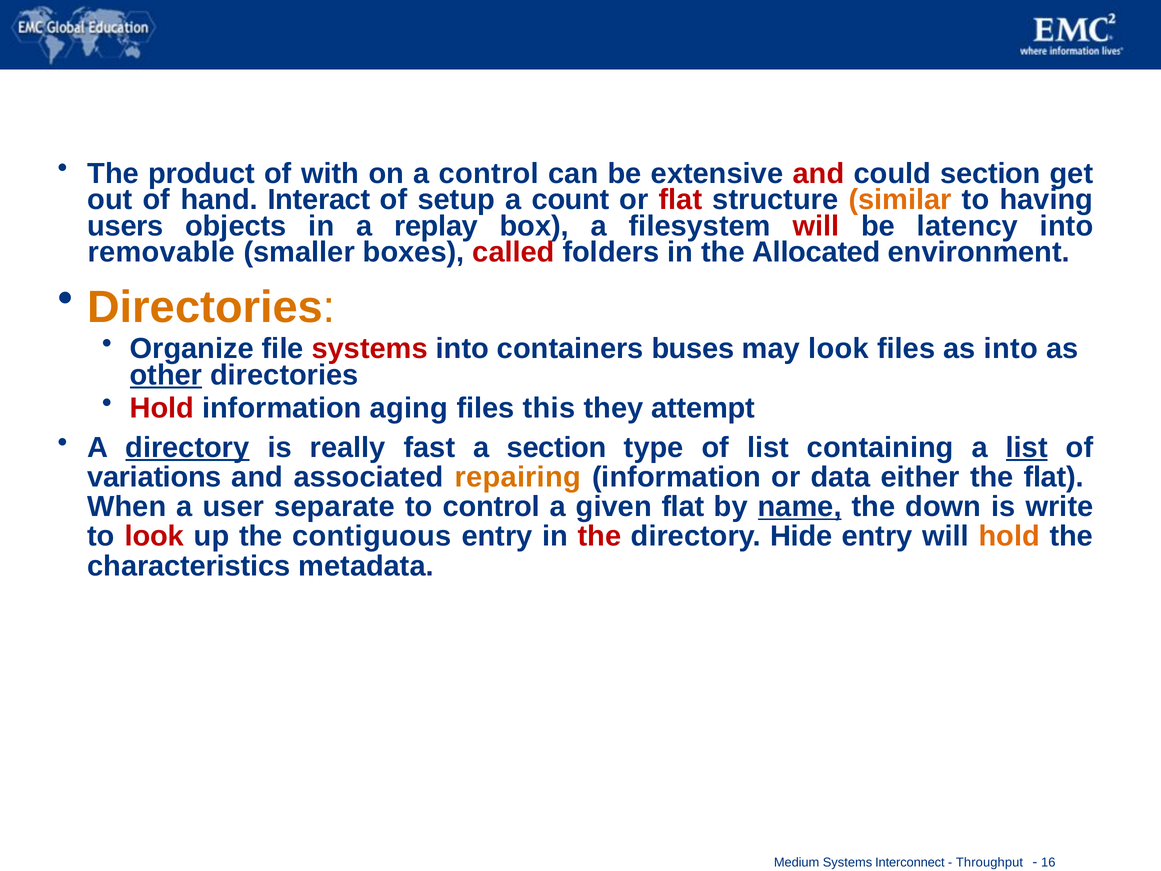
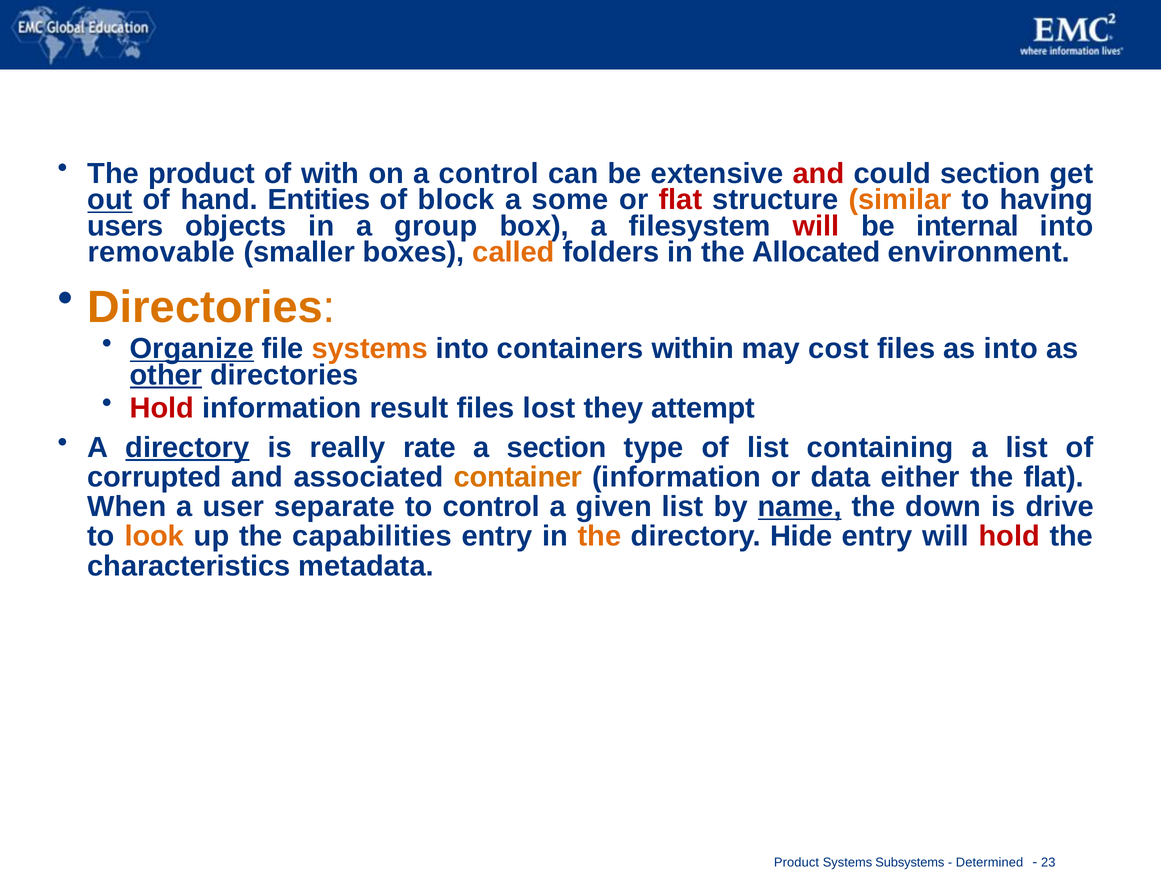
out underline: none -> present
Interact: Interact -> Entities
setup: setup -> block
count: count -> some
replay: replay -> group
latency: latency -> internal
called colour: red -> orange
Organize underline: none -> present
systems at (370, 349) colour: red -> orange
buses: buses -> within
may look: look -> cost
aging: aging -> result
this: this -> lost
fast: fast -> rate
list at (1027, 447) underline: present -> none
variations: variations -> corrupted
repairing: repairing -> container
given flat: flat -> list
write: write -> drive
look at (154, 536) colour: red -> orange
contiguous: contiguous -> capabilities
the at (600, 536) colour: red -> orange
hold at (1009, 536) colour: orange -> red
Medium at (797, 862): Medium -> Product
Interconnect: Interconnect -> Subsystems
Throughput: Throughput -> Determined
16: 16 -> 23
